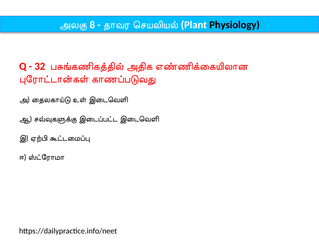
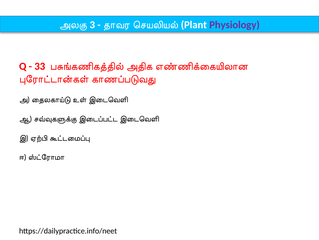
8: 8 -> 3
Physiology colour: black -> purple
32: 32 -> 33
